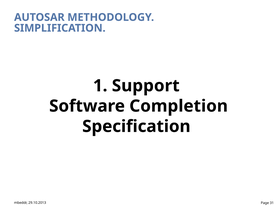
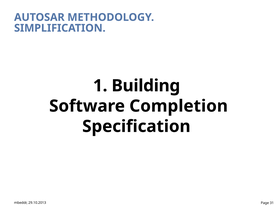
Support: Support -> Building
